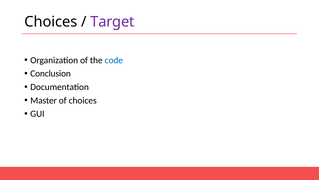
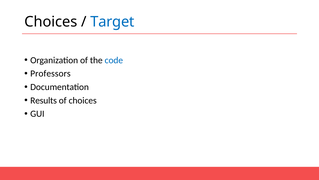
Target colour: purple -> blue
Conclusion: Conclusion -> Professors
Master: Master -> Results
